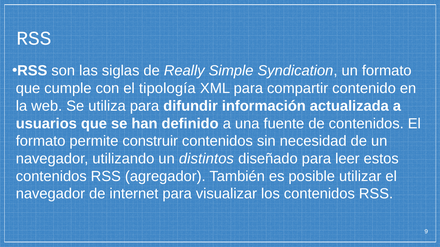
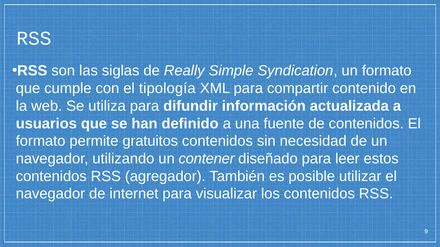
construir: construir -> gratuitos
distintos: distintos -> contener
